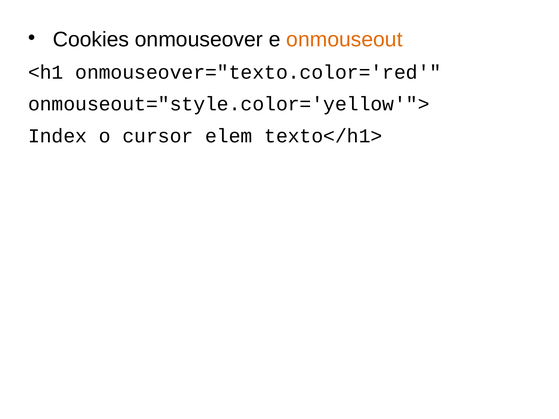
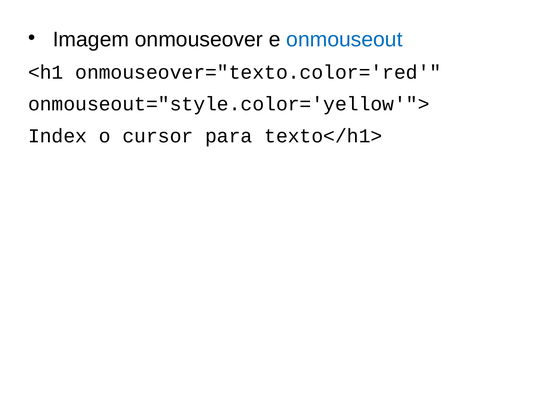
Cookies: Cookies -> Imagem
onmouseout colour: orange -> blue
elem: elem -> para
